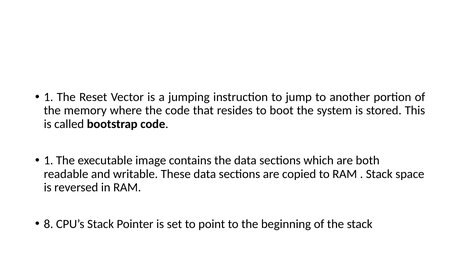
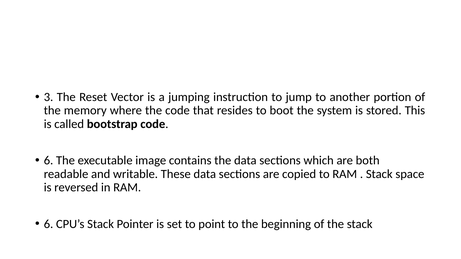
1 at (49, 97): 1 -> 3
1 at (49, 161): 1 -> 6
8 at (49, 224): 8 -> 6
